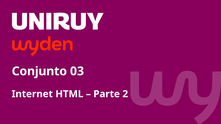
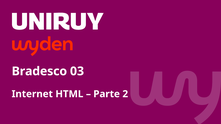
Conjunto: Conjunto -> Bradesco
